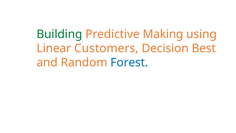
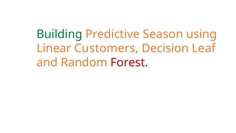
Making: Making -> Season
Best: Best -> Leaf
Forest colour: blue -> red
